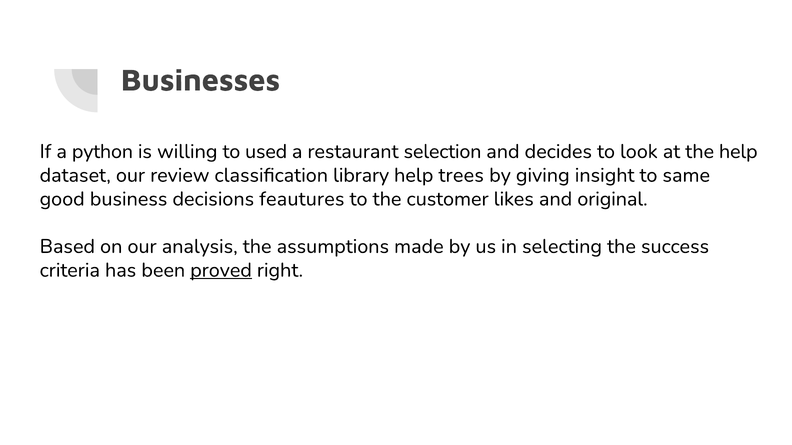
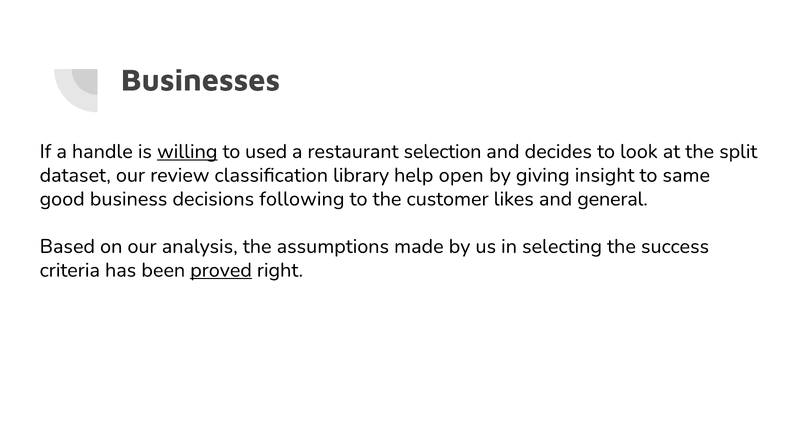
python: python -> handle
willing underline: none -> present
the help: help -> split
trees: trees -> open
feautures: feautures -> following
original: original -> general
